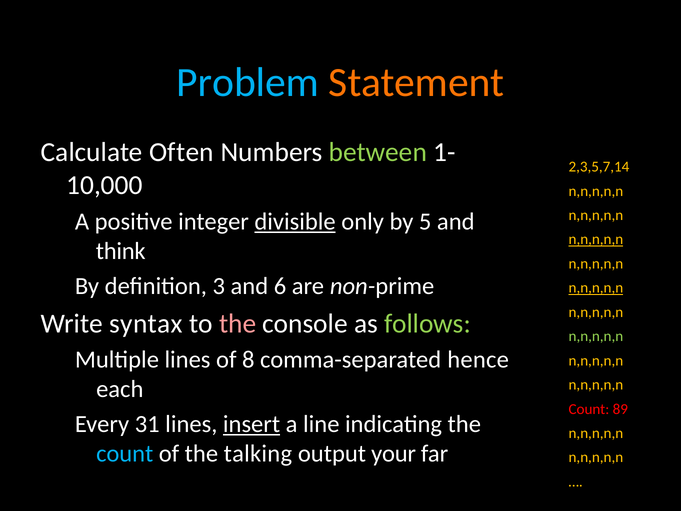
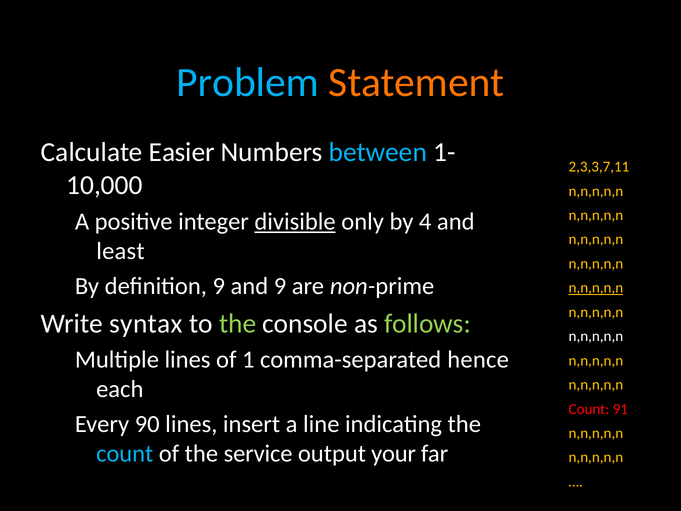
Often: Often -> Easier
between colour: light green -> light blue
2,3,5,7,14: 2,3,5,7,14 -> 2,3,3,7,11
5: 5 -> 4
n,n,n,n,n at (596, 239) underline: present -> none
think: think -> least
definition 3: 3 -> 9
and 6: 6 -> 9
the at (238, 323) colour: pink -> light green
n,n,n,n,n at (596, 336) colour: light green -> white
8: 8 -> 1
89: 89 -> 91
31: 31 -> 90
insert underline: present -> none
talking: talking -> service
